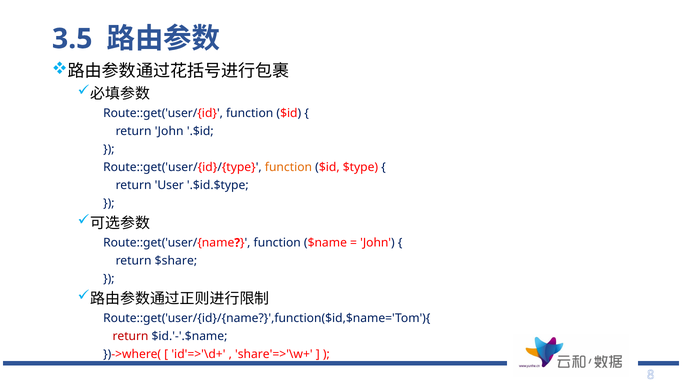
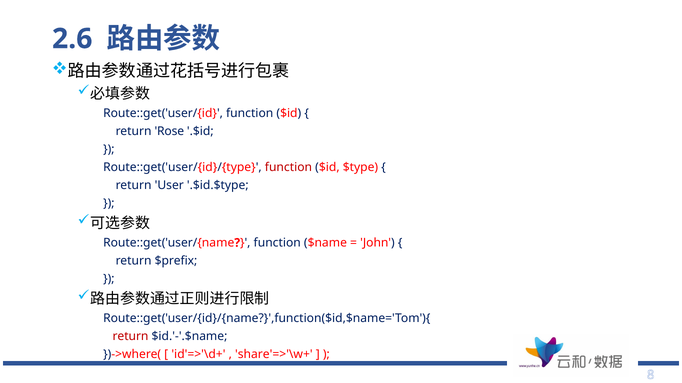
3.5: 3.5 -> 2.6
return John: John -> Rose
function at (288, 168) colour: orange -> red
$share: $share -> $prefix
